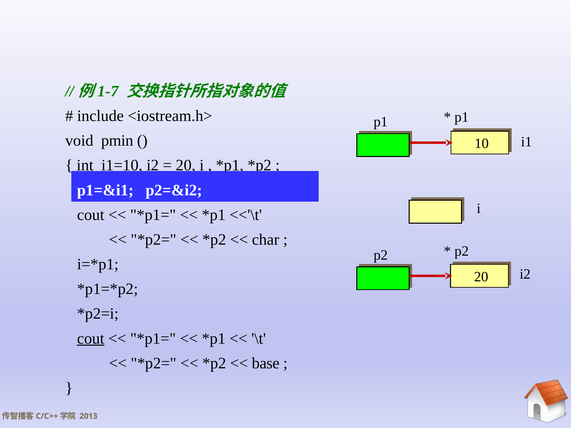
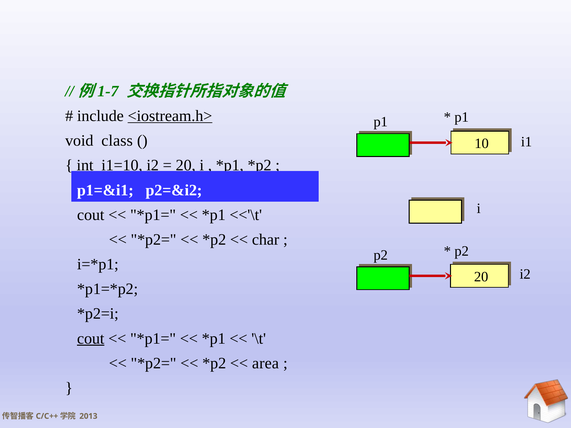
<iostream.h> underline: none -> present
pmin: pmin -> class
base: base -> area
